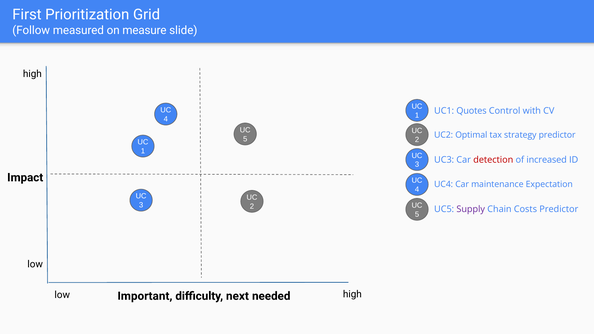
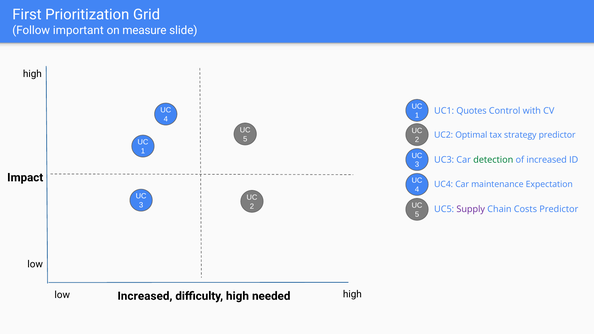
measured: measured -> important
detection colour: red -> green
Important at (145, 296): Important -> Increased
difficulty next: next -> high
